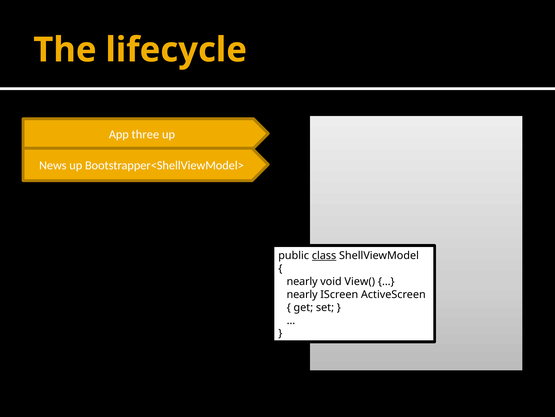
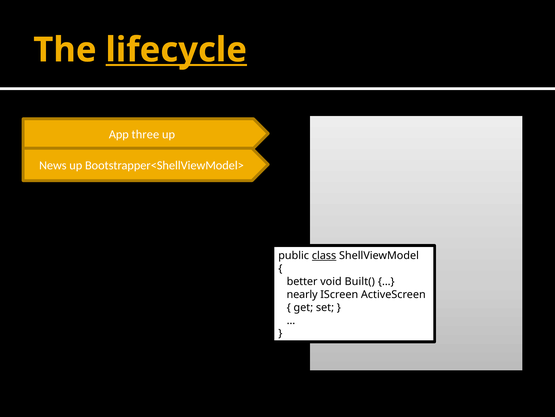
lifecycle underline: none -> present
nearly at (302, 281): nearly -> better
View(: View( -> Built(
